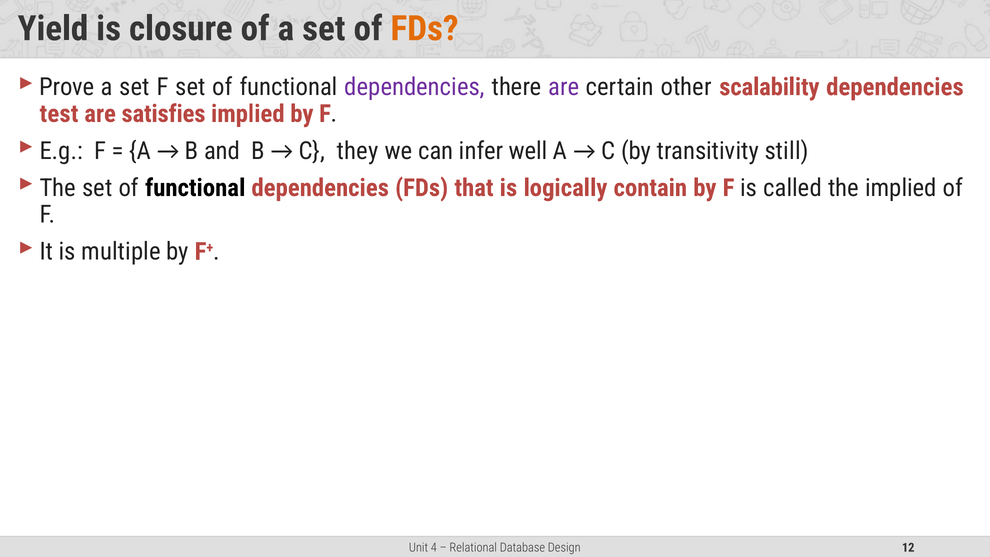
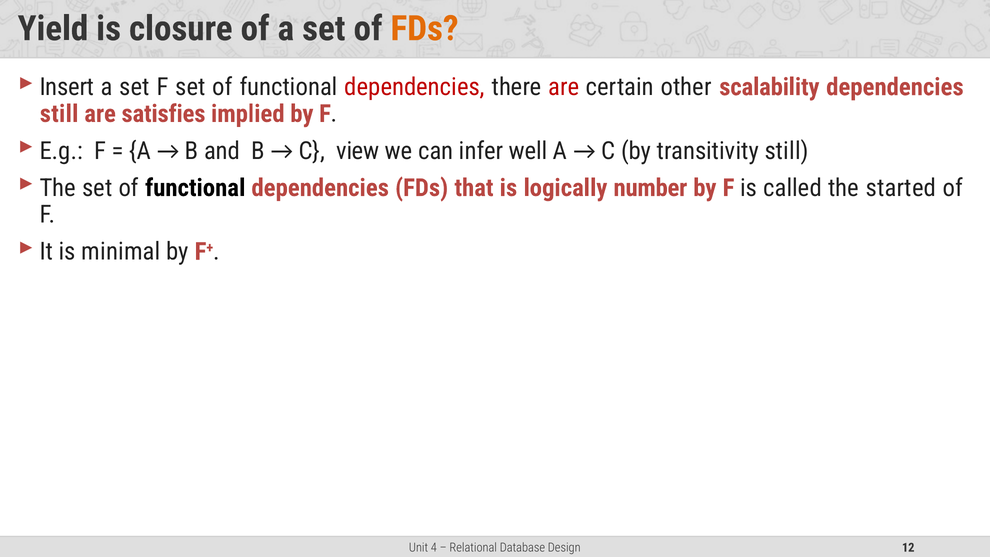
Prove: Prove -> Insert
dependencies at (415, 87) colour: purple -> red
are at (564, 87) colour: purple -> red
test at (59, 114): test -> still
they: they -> view
contain: contain -> number
the implied: implied -> started
multiple: multiple -> minimal
